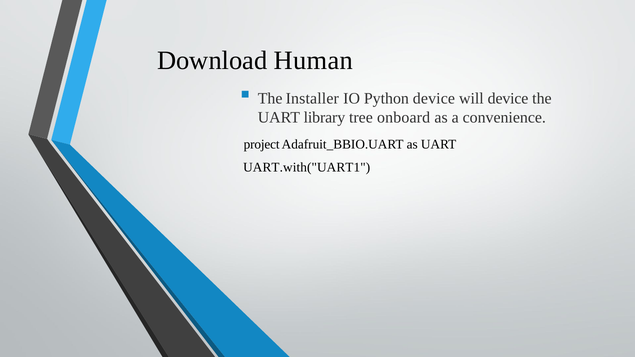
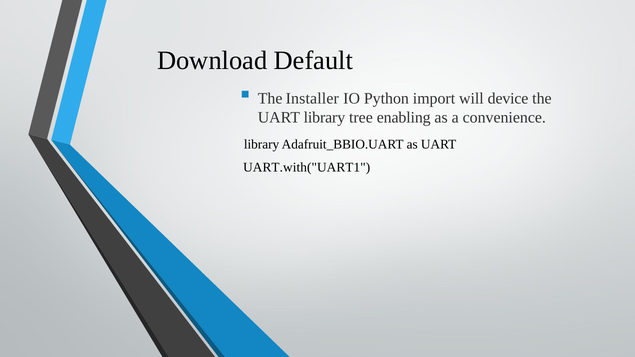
Human: Human -> Default
Python device: device -> import
onboard: onboard -> enabling
project at (262, 145): project -> library
